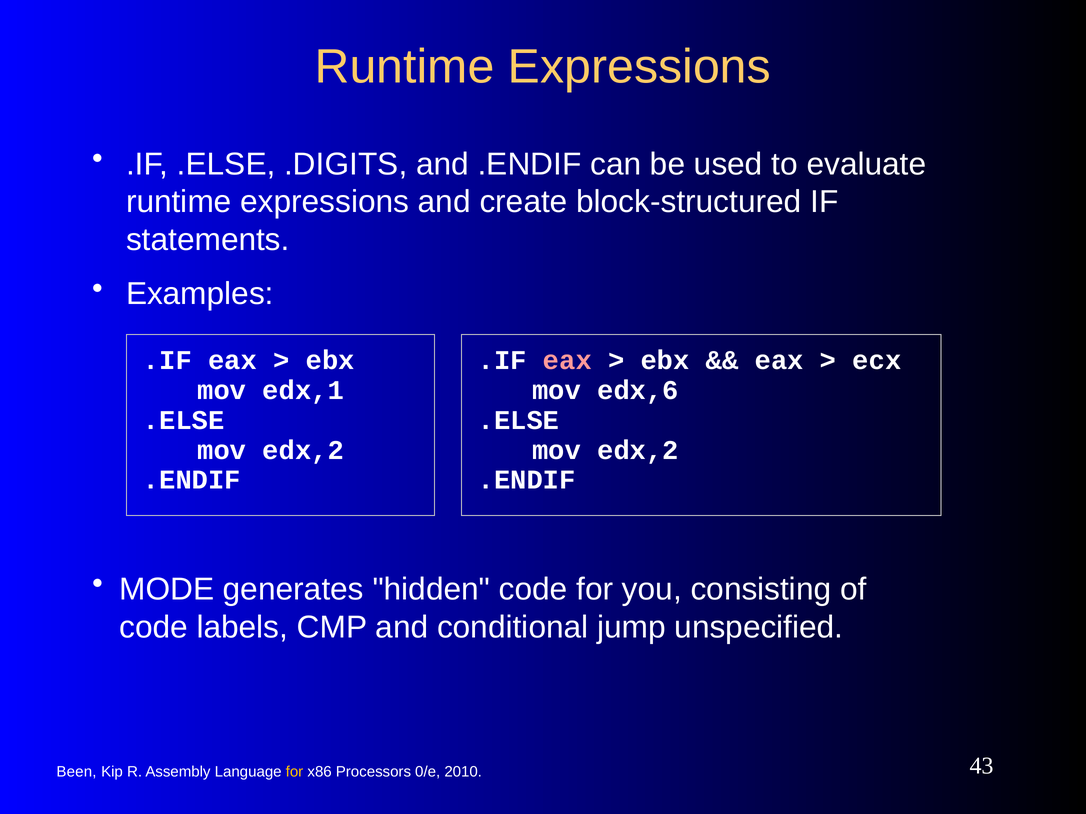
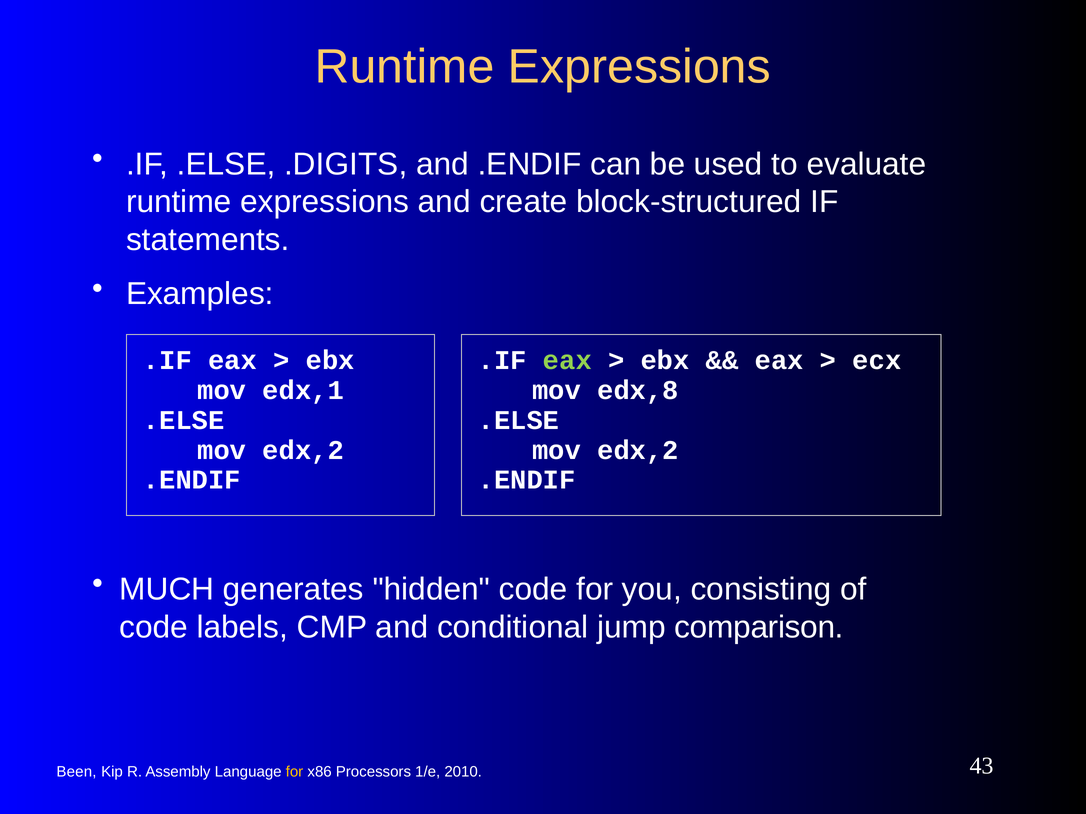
eax at (567, 361) colour: pink -> light green
edx,6: edx,6 -> edx,8
MODE: MODE -> MUCH
unspecified: unspecified -> comparison
0/e: 0/e -> 1/e
